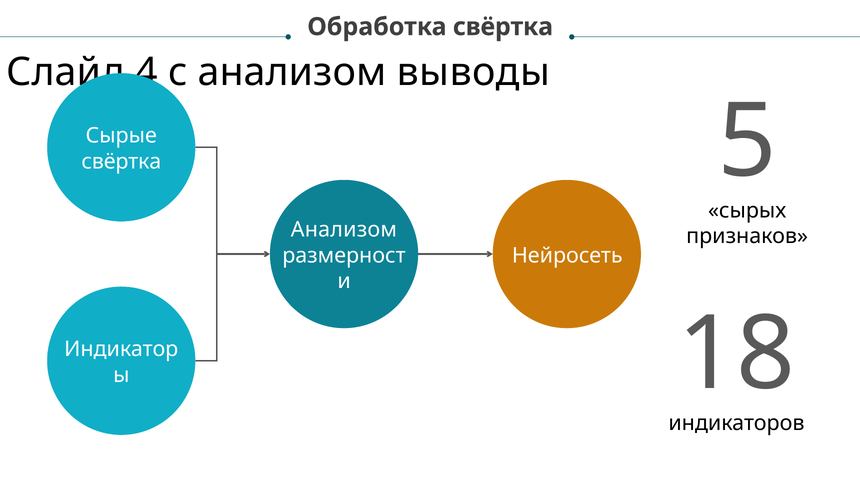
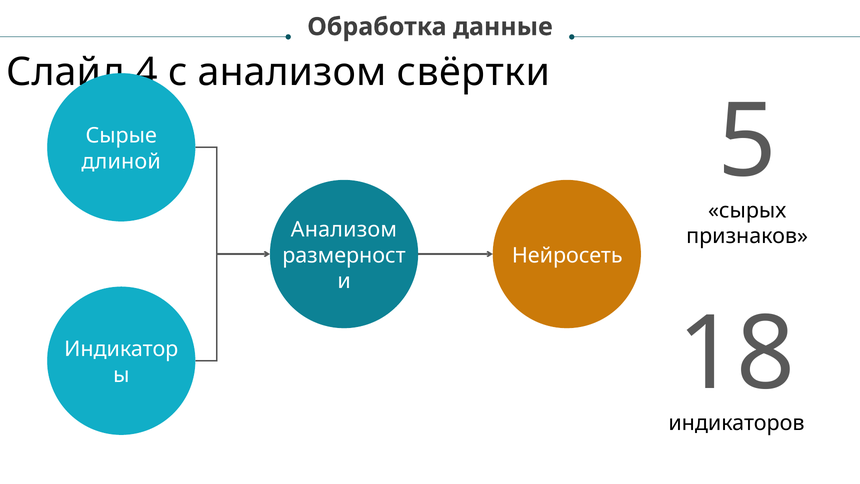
Обработка свёртка: свёртка -> данные
выводы: выводы -> свёртки
свёртка at (121, 162): свёртка -> длиной
